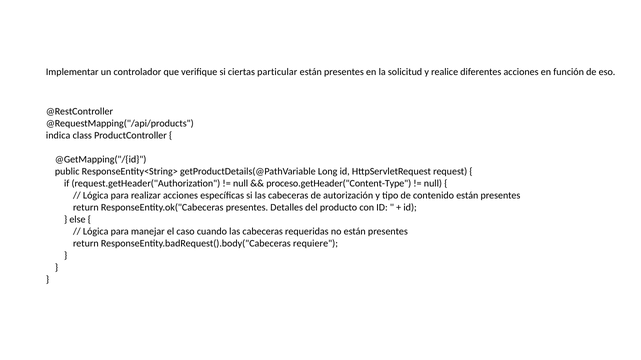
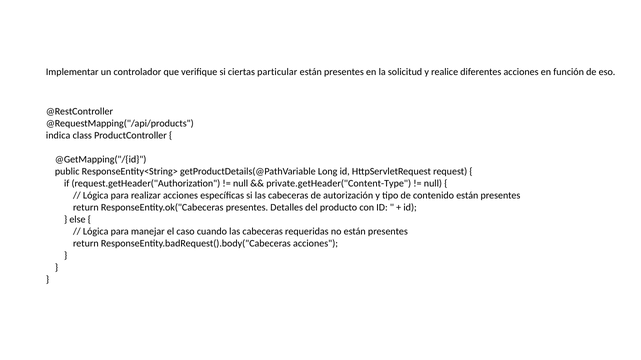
proceso.getHeader("Content-Type: proceso.getHeader("Content-Type -> private.getHeader("Content-Type
ResponseEntity.badRequest().body("Cabeceras requiere: requiere -> acciones
